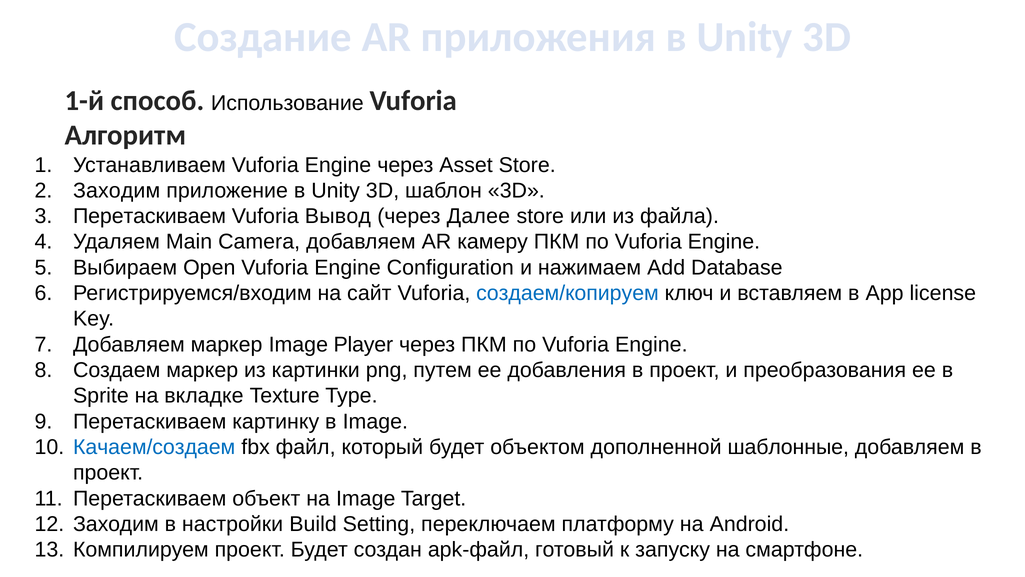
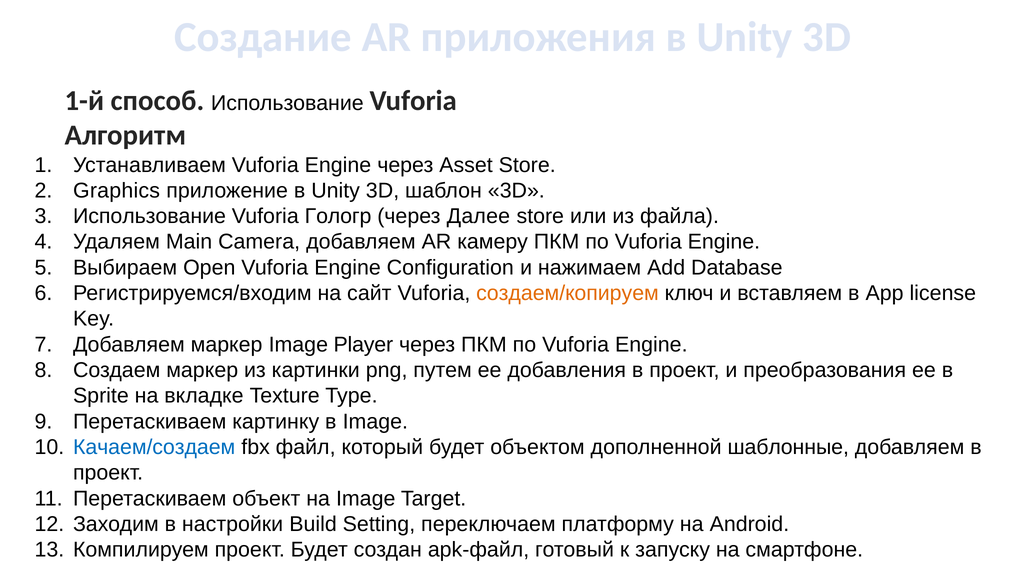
Заходим at (117, 190): Заходим -> Graphics
Перетаскиваем at (150, 216): Перетаскиваем -> Использование
Вывод: Вывод -> Гологр
создаем/копируем colour: blue -> orange
